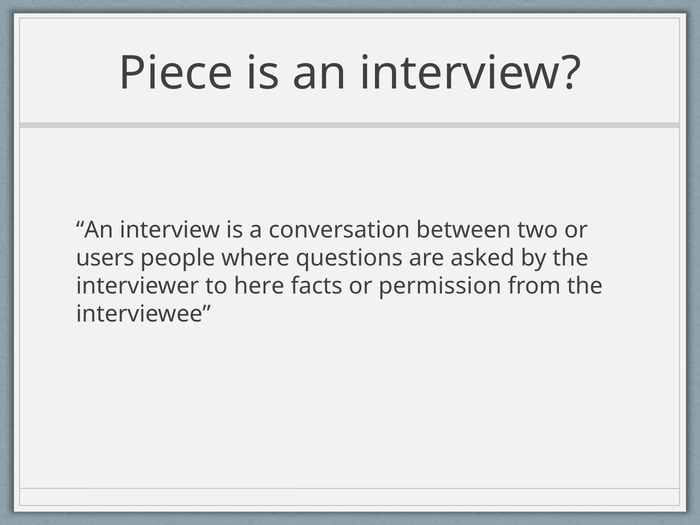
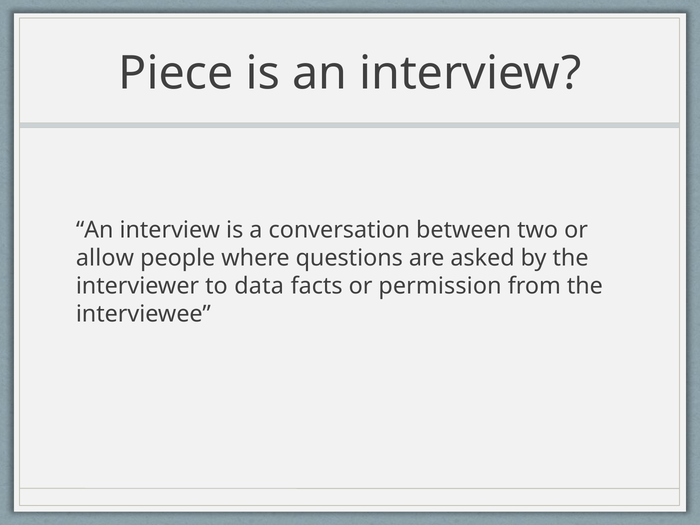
users: users -> allow
here: here -> data
